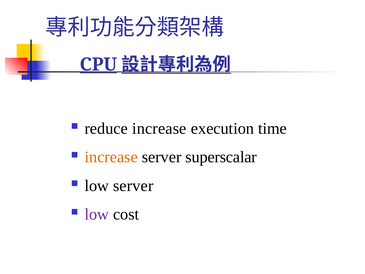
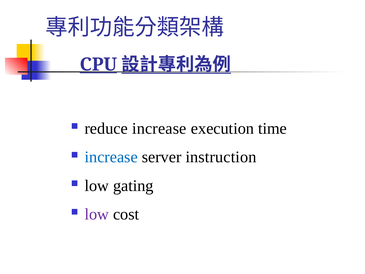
increase at (111, 157) colour: orange -> blue
superscalar: superscalar -> instruction
low server: server -> gating
